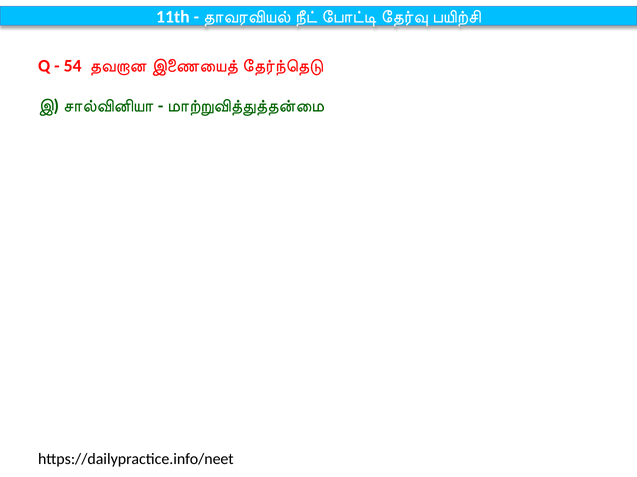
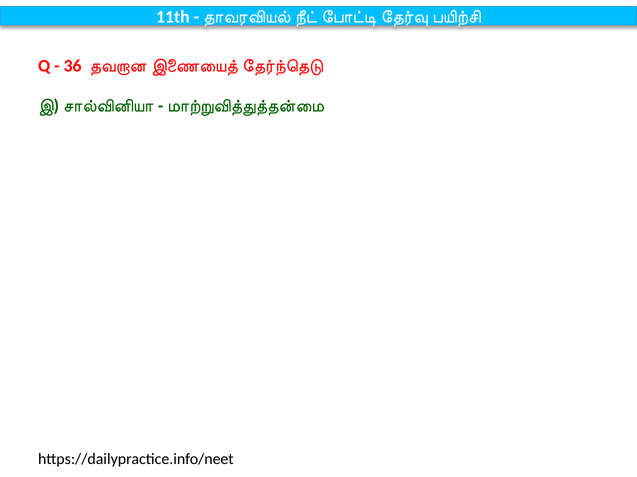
54: 54 -> 36
